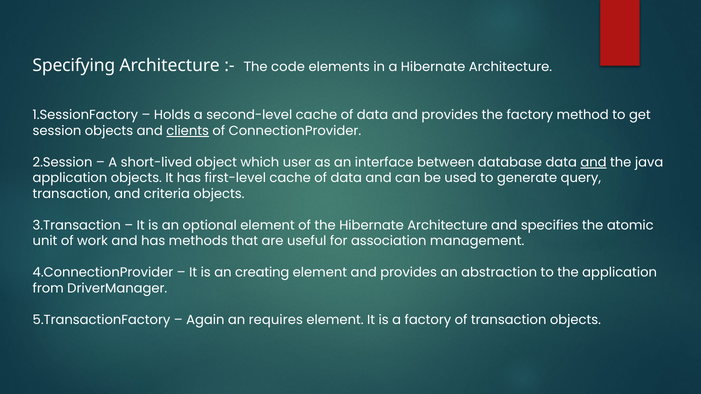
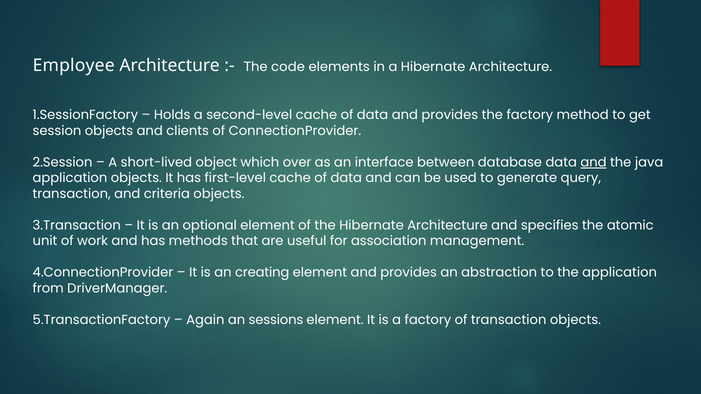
Specifying: Specifying -> Employee
clients underline: present -> none
user: user -> over
requires: requires -> sessions
